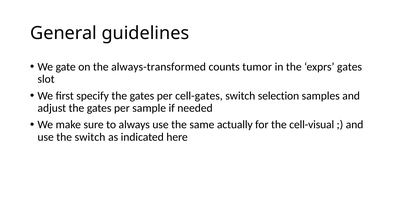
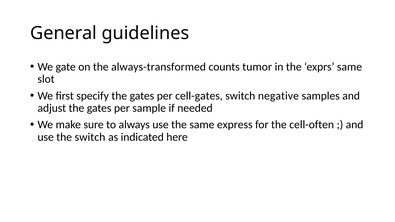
exprs gates: gates -> same
selection: selection -> negative
actually: actually -> express
cell-visual: cell-visual -> cell-often
